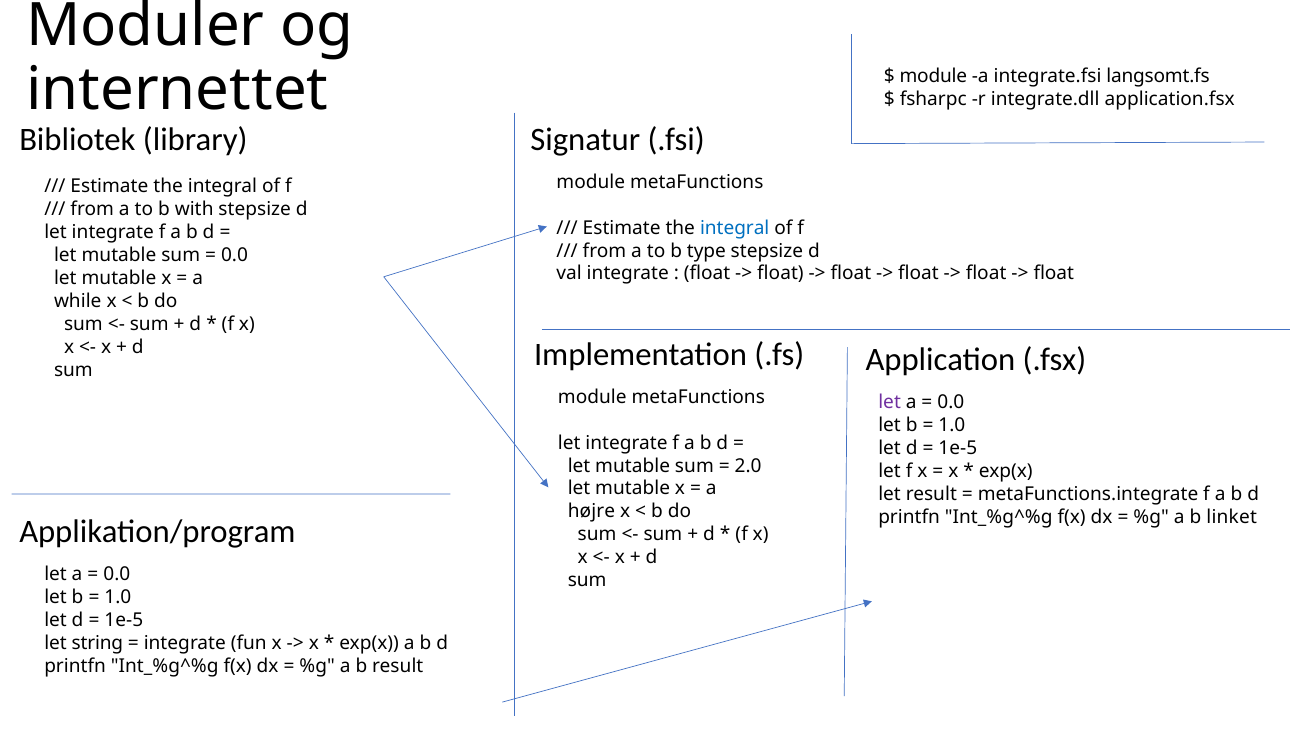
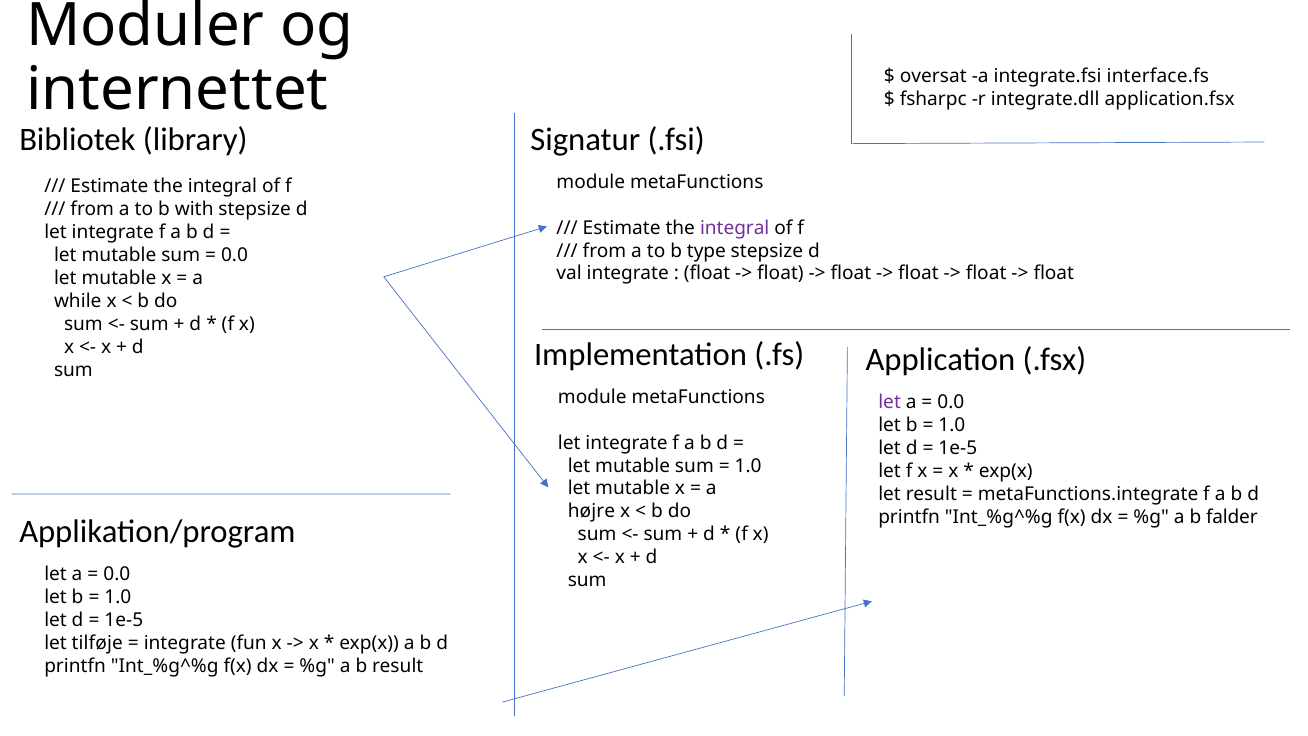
module at (933, 77): module -> oversat
langsomt.fs: langsomt.fs -> interface.fs
integral at (735, 228) colour: blue -> purple
2.0 at (748, 466): 2.0 -> 1.0
linket: linket -> falder
string: string -> tilføje
